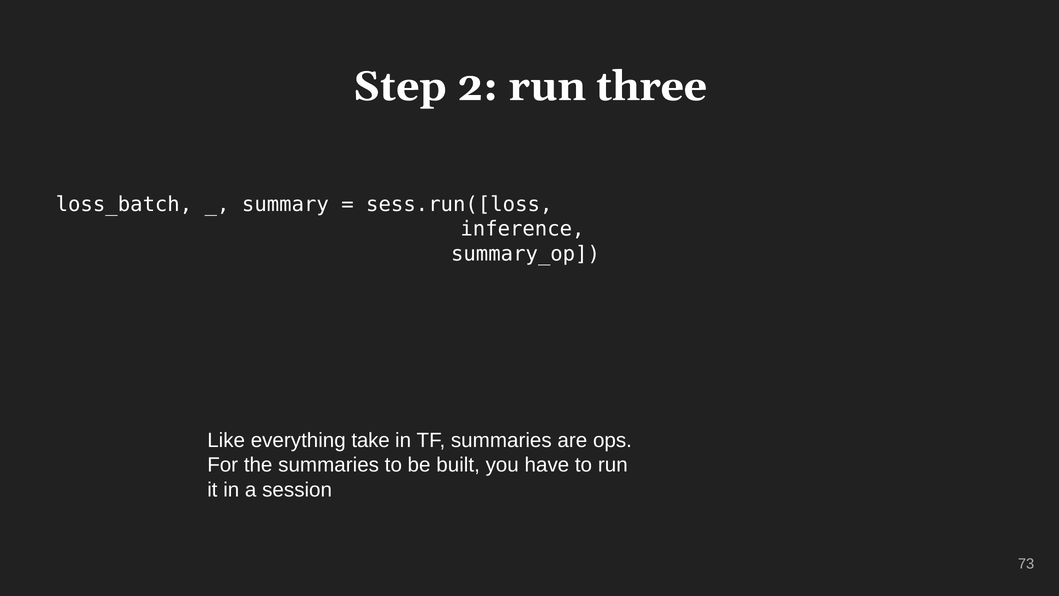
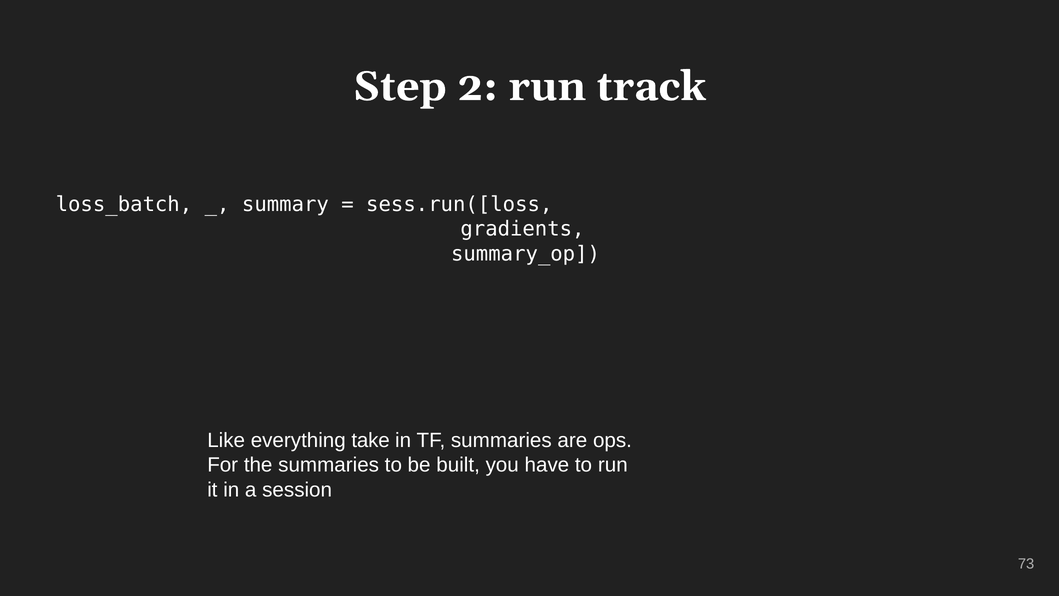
three: three -> track
inference: inference -> gradients
